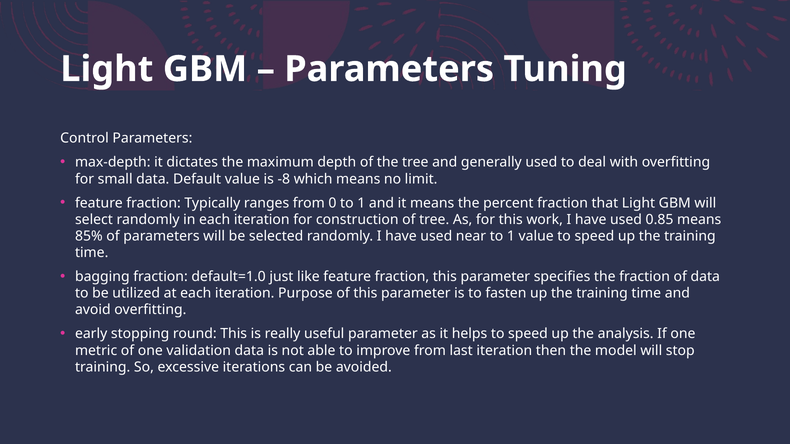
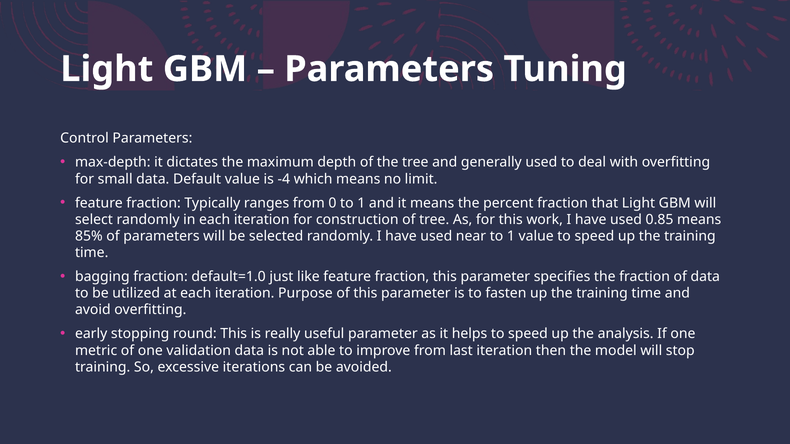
-8: -8 -> -4
